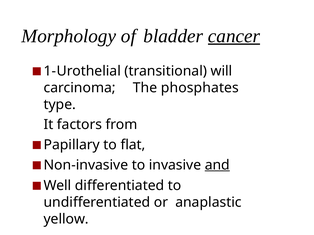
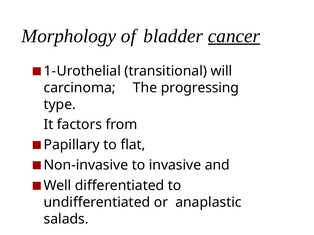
phosphates: phosphates -> progressing
and underline: present -> none
yellow: yellow -> salads
